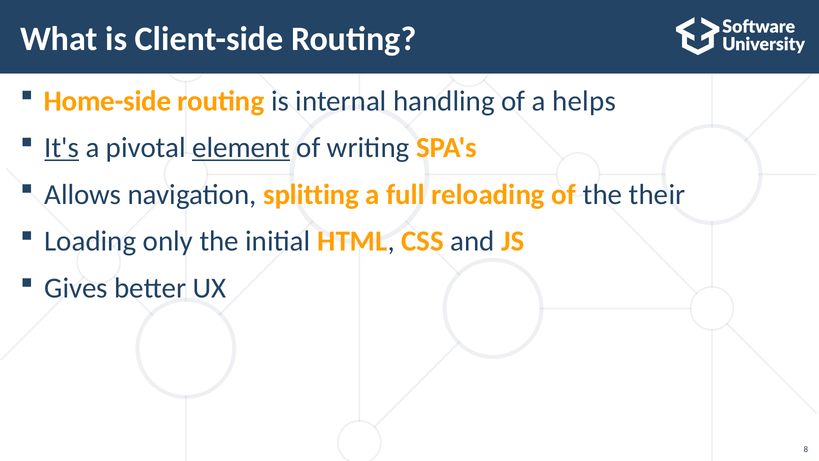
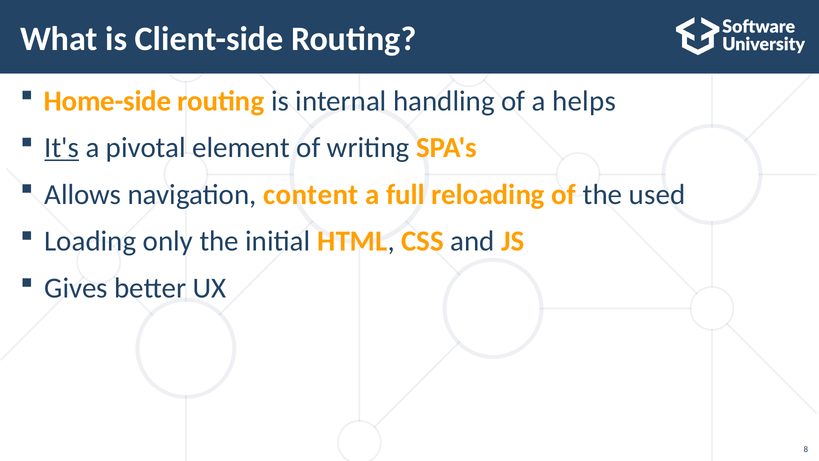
element underline: present -> none
splitting: splitting -> content
their: their -> used
